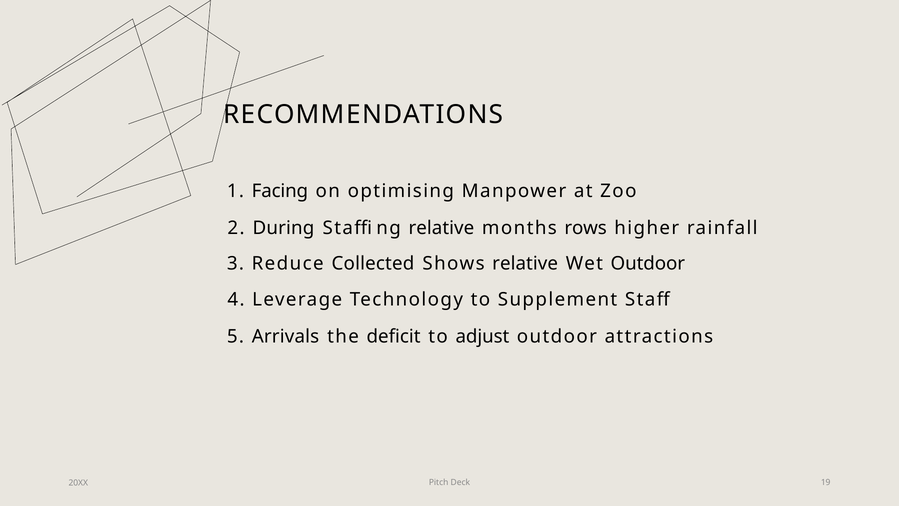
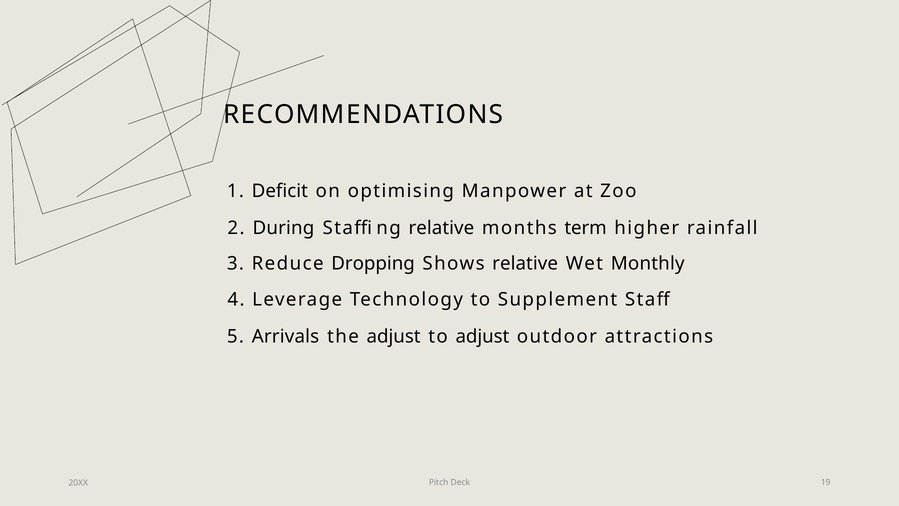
Facing: Facing -> Deficit
rows: rows -> term
Collected: Collected -> Dropping
Wet Outdoor: Outdoor -> Monthly
the deficit: deficit -> adjust
